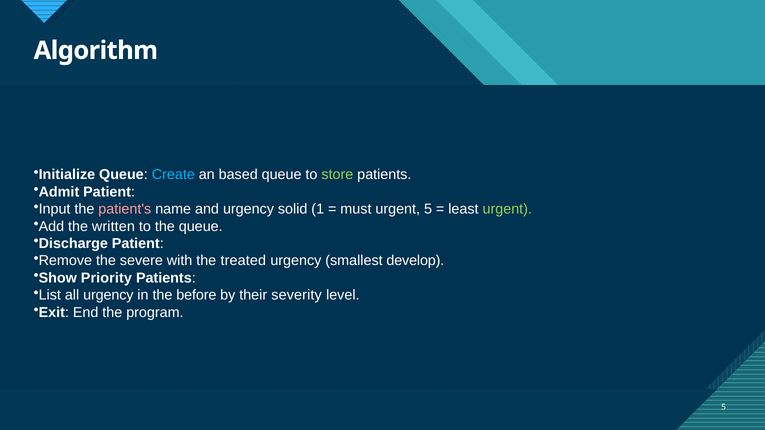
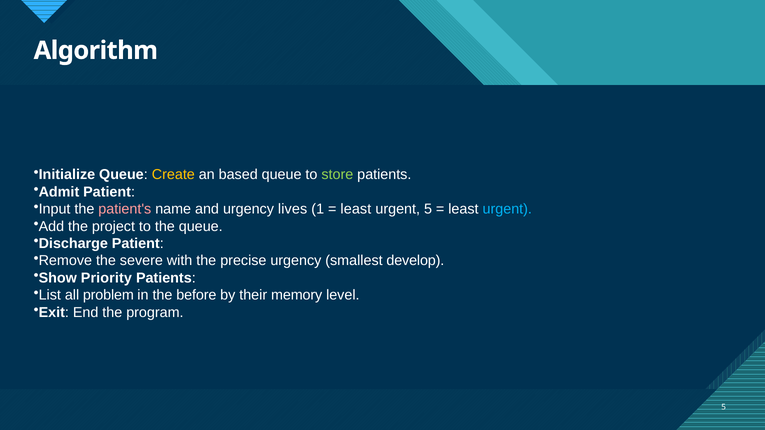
Create colour: light blue -> yellow
solid: solid -> lives
must at (356, 209): must -> least
urgent at (507, 209) colour: light green -> light blue
written: written -> project
treated: treated -> precise
all urgency: urgency -> problem
severity: severity -> memory
